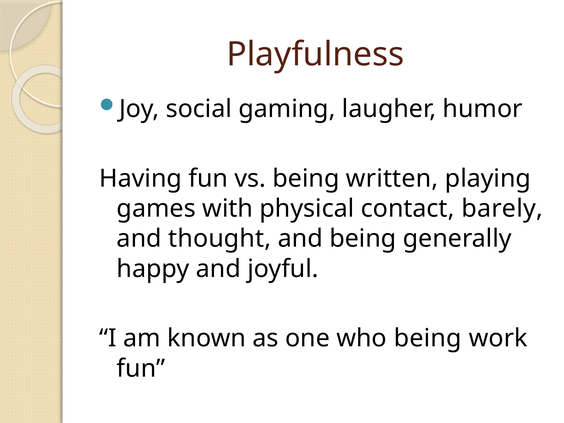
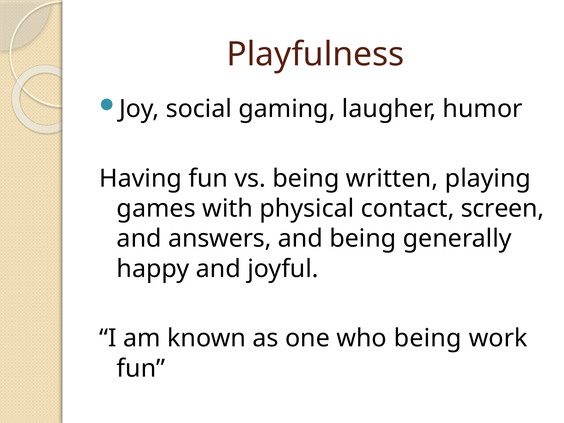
barely: barely -> screen
thought: thought -> answers
